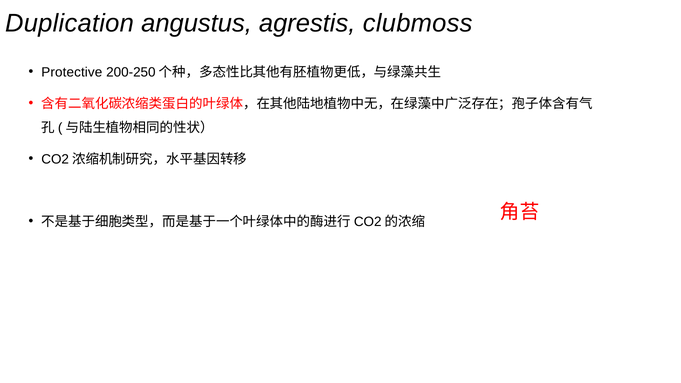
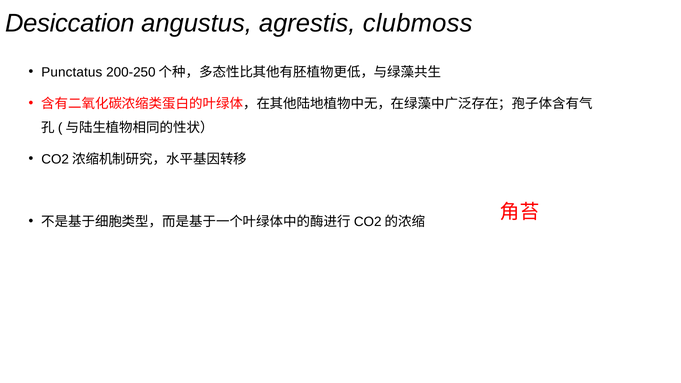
Duplication: Duplication -> Desiccation
Protective: Protective -> Punctatus
